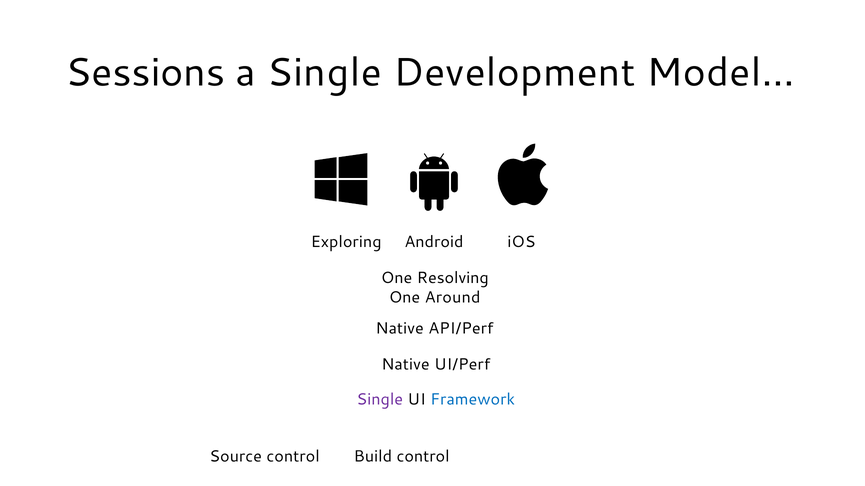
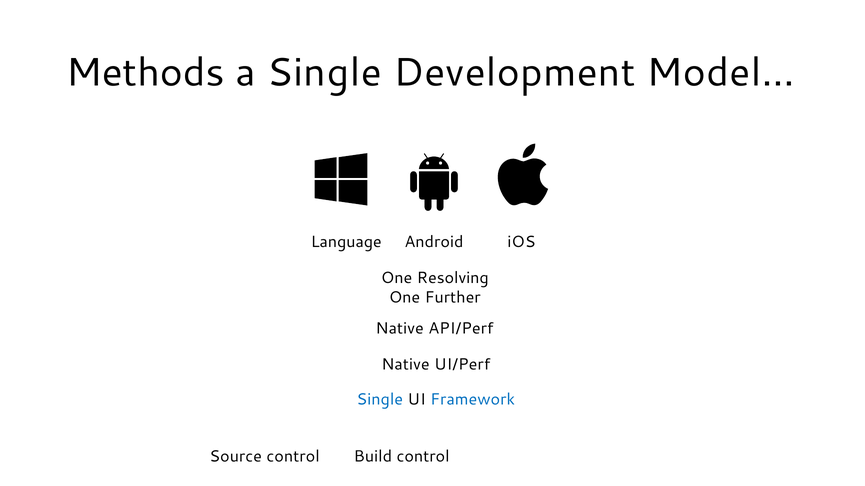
Sessions: Sessions -> Methods
Exploring: Exploring -> Language
Around: Around -> Further
Single at (380, 400) colour: purple -> blue
